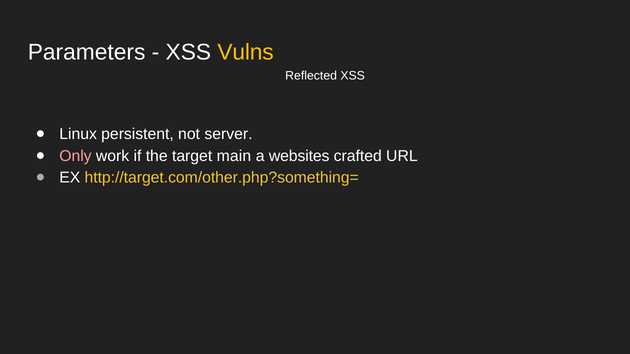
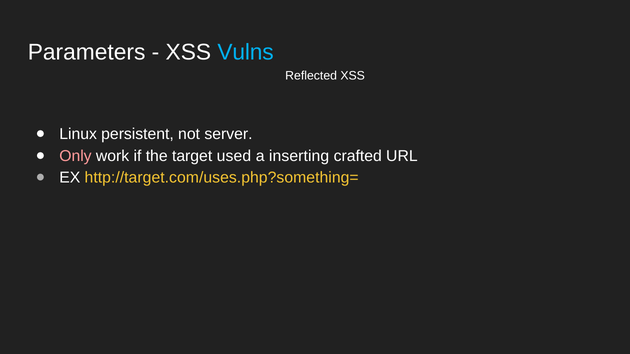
Vulns colour: yellow -> light blue
main: main -> used
websites: websites -> inserting
http://target.com/other.php?something=: http://target.com/other.php?something= -> http://target.com/uses.php?something=
